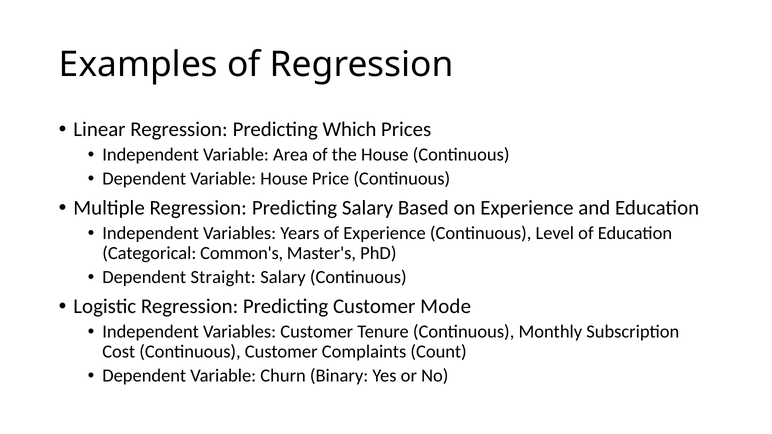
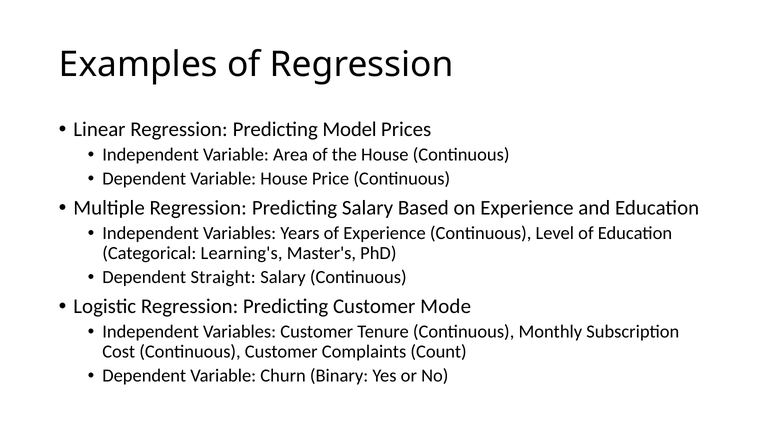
Which: Which -> Model
Common's: Common's -> Learning's
